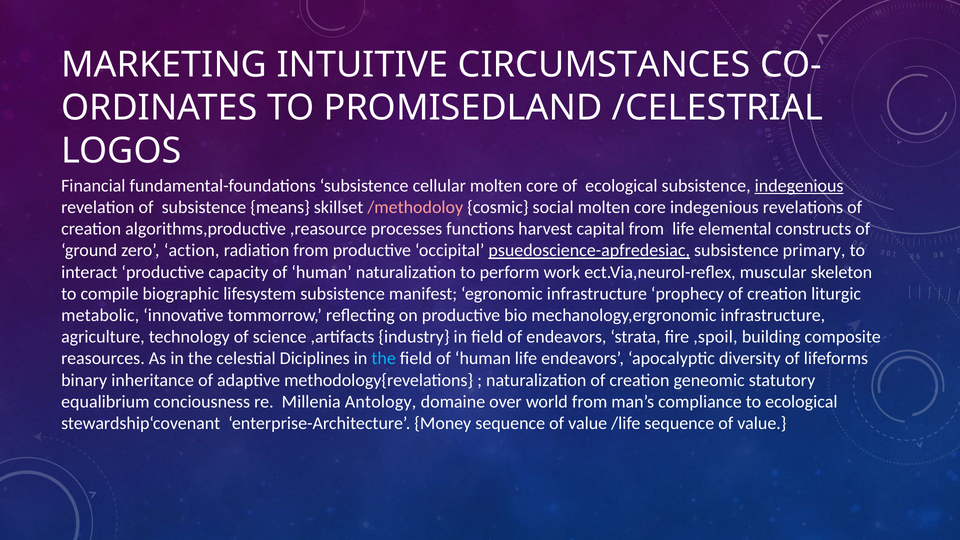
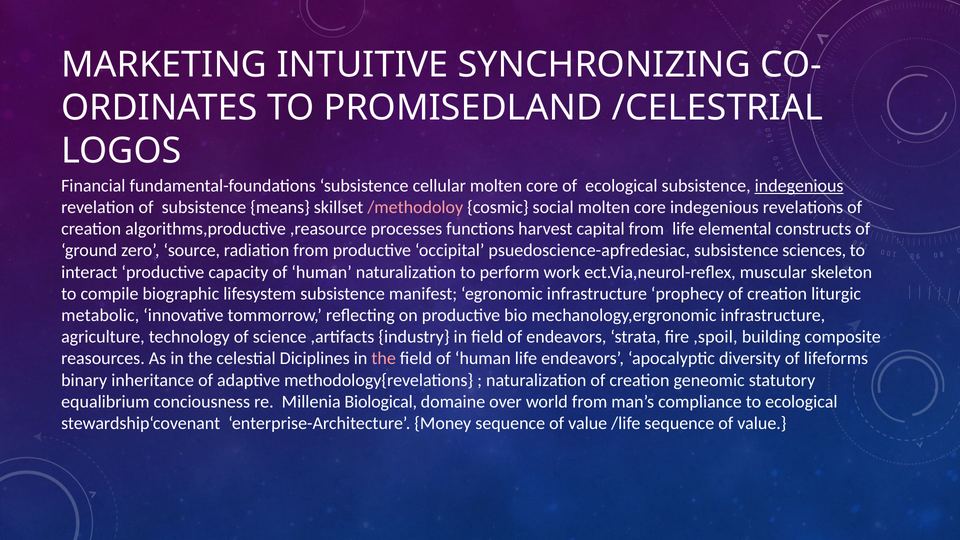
CIRCUMSTANCES: CIRCUMSTANCES -> SYNCHRONIZING
action: action -> source
psuedoscience-apfredesiac underline: present -> none
primary: primary -> sciences
the at (384, 359) colour: light blue -> pink
Antology: Antology -> Biological
